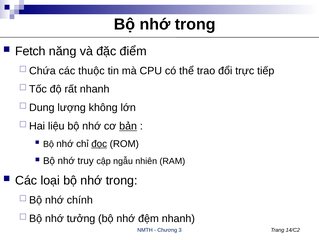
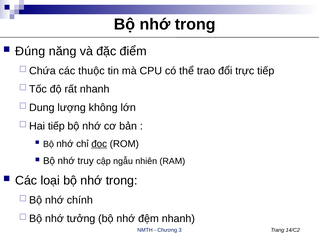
Fetch: Fetch -> Đúng
Hai liệu: liệu -> tiếp
bản underline: present -> none
